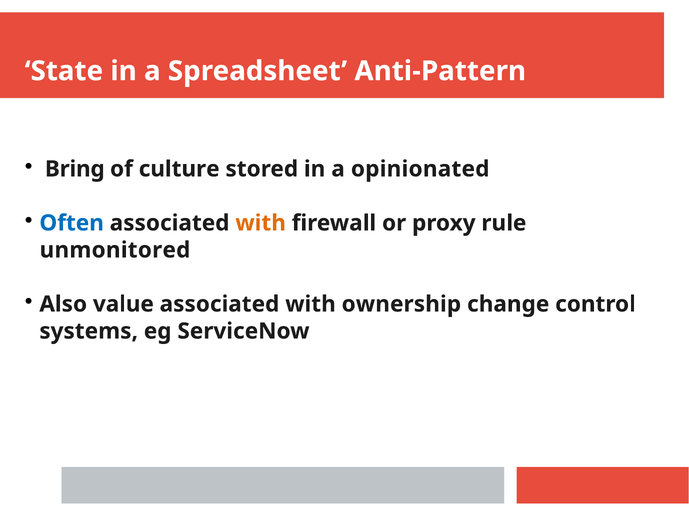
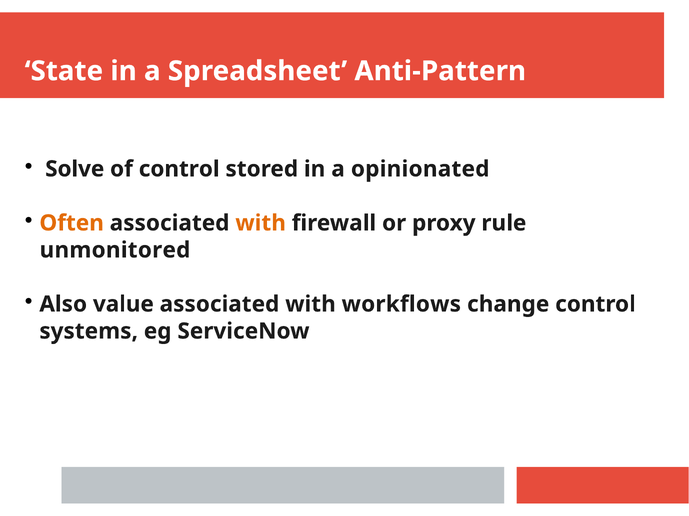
Bring: Bring -> Solve
of culture: culture -> control
Often colour: blue -> orange
ownership: ownership -> workflows
